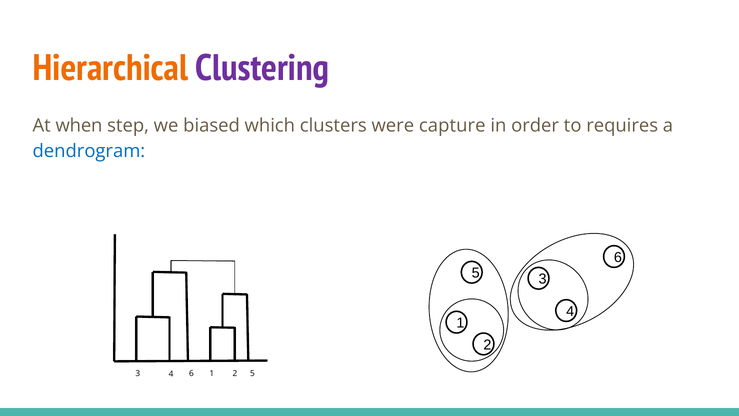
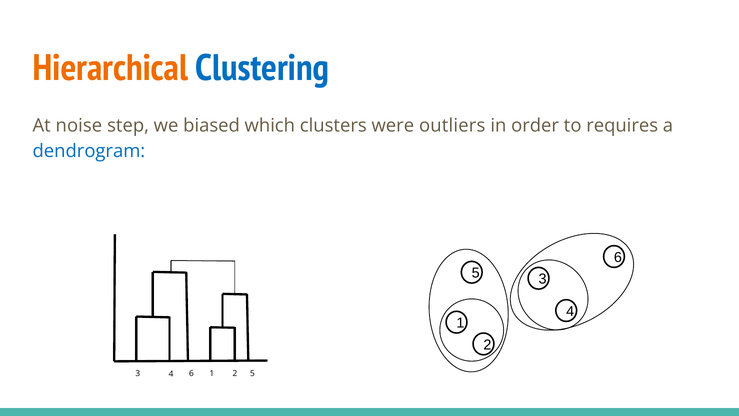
Clustering colour: purple -> blue
when: when -> noise
capture: capture -> outliers
